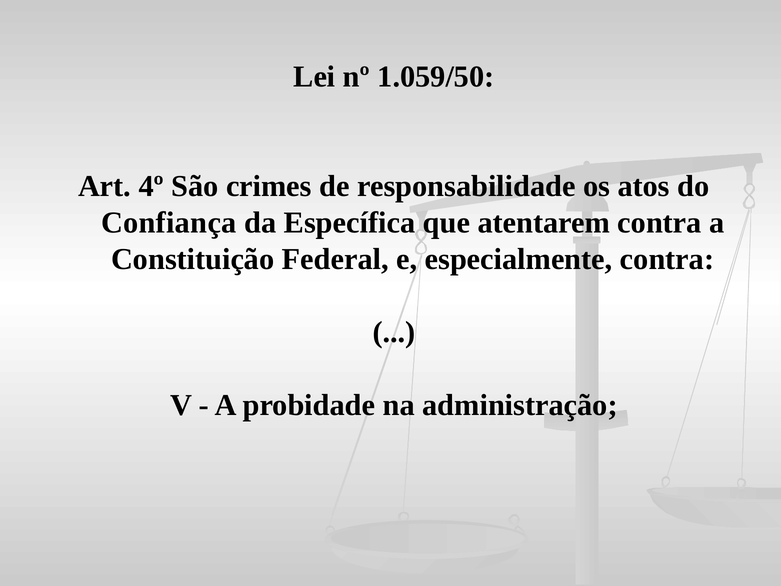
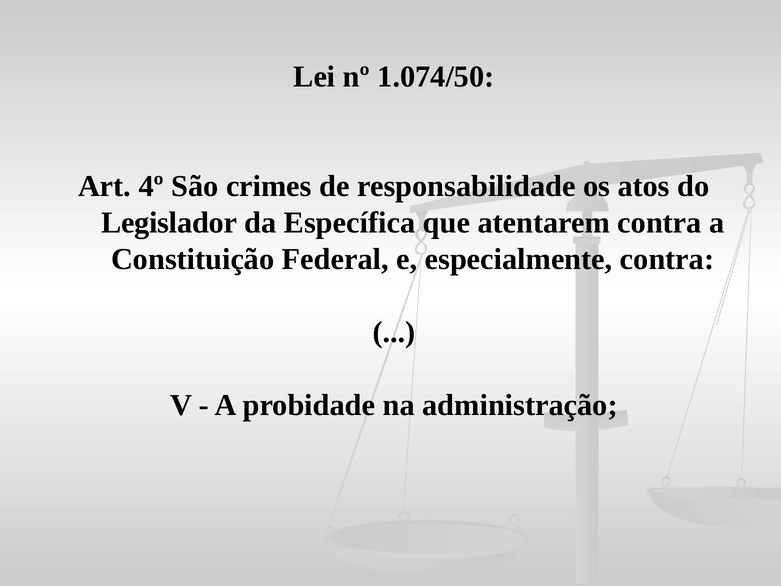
1.059/50: 1.059/50 -> 1.074/50
Confiança: Confiança -> Legislador
